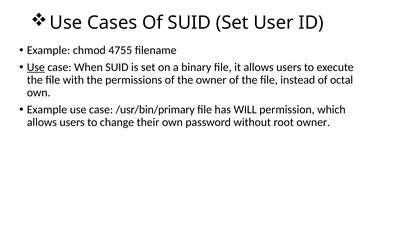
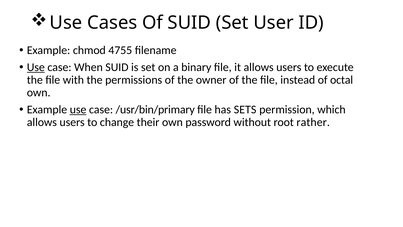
use at (78, 110) underline: none -> present
WILL: WILL -> SETS
root owner: owner -> rather
